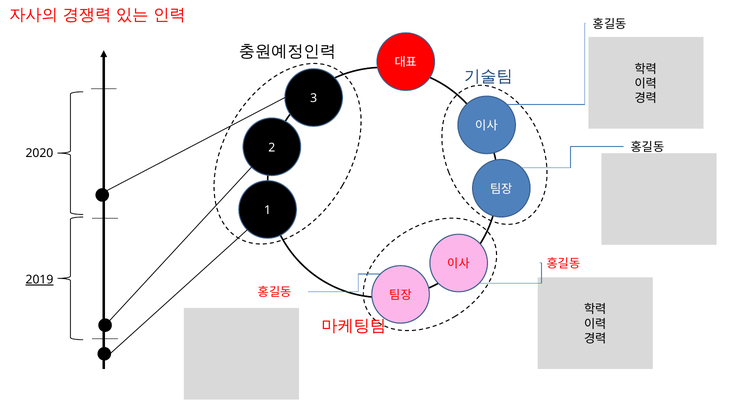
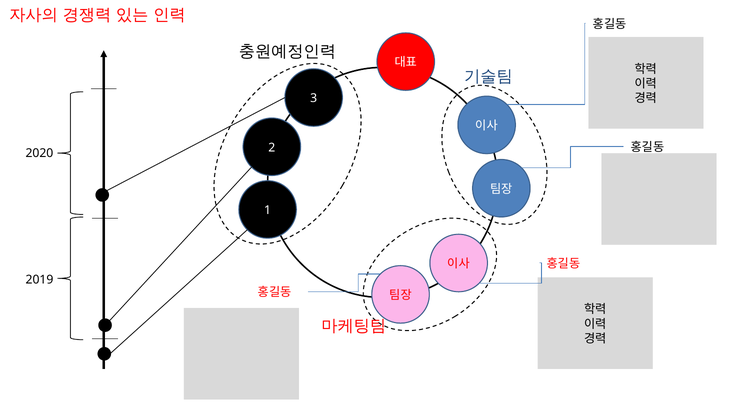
2019 underline: present -> none
